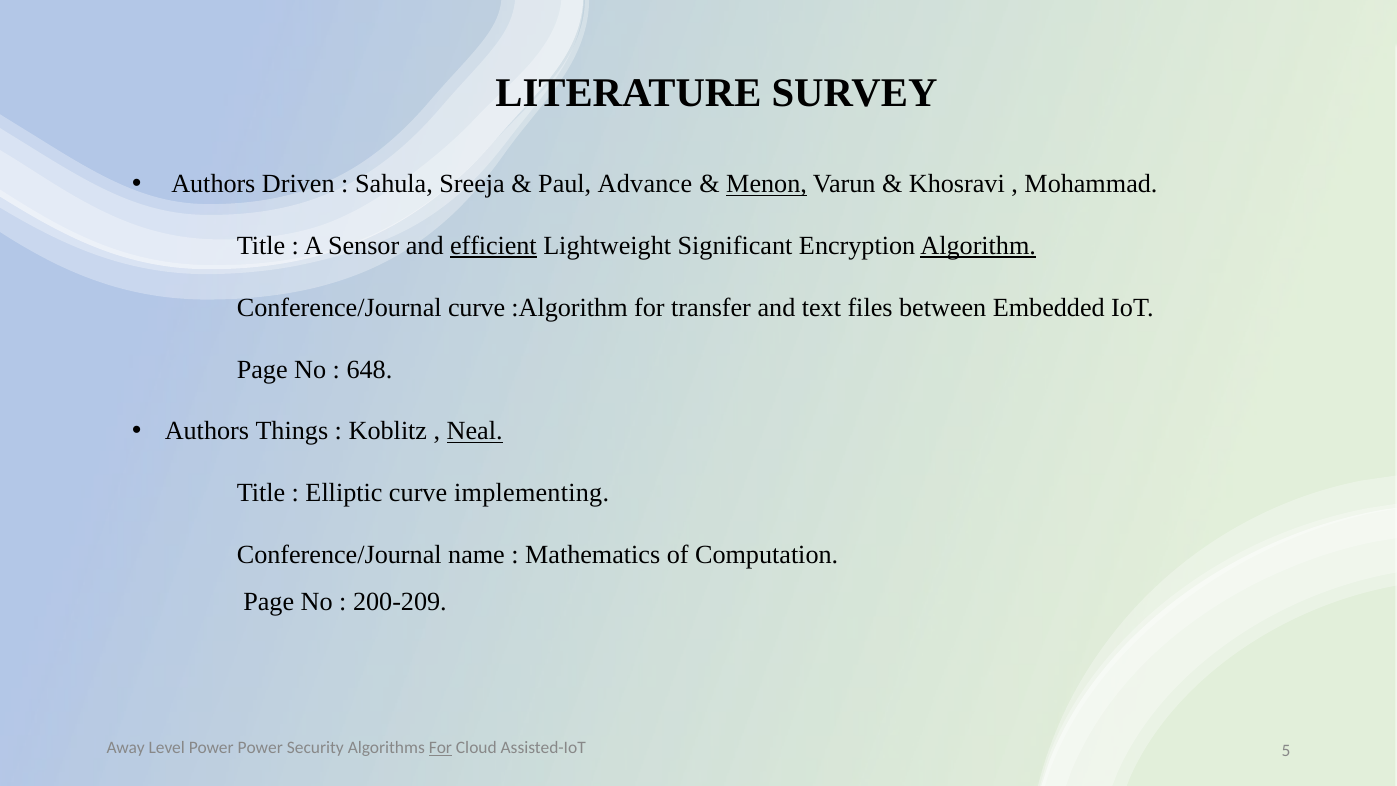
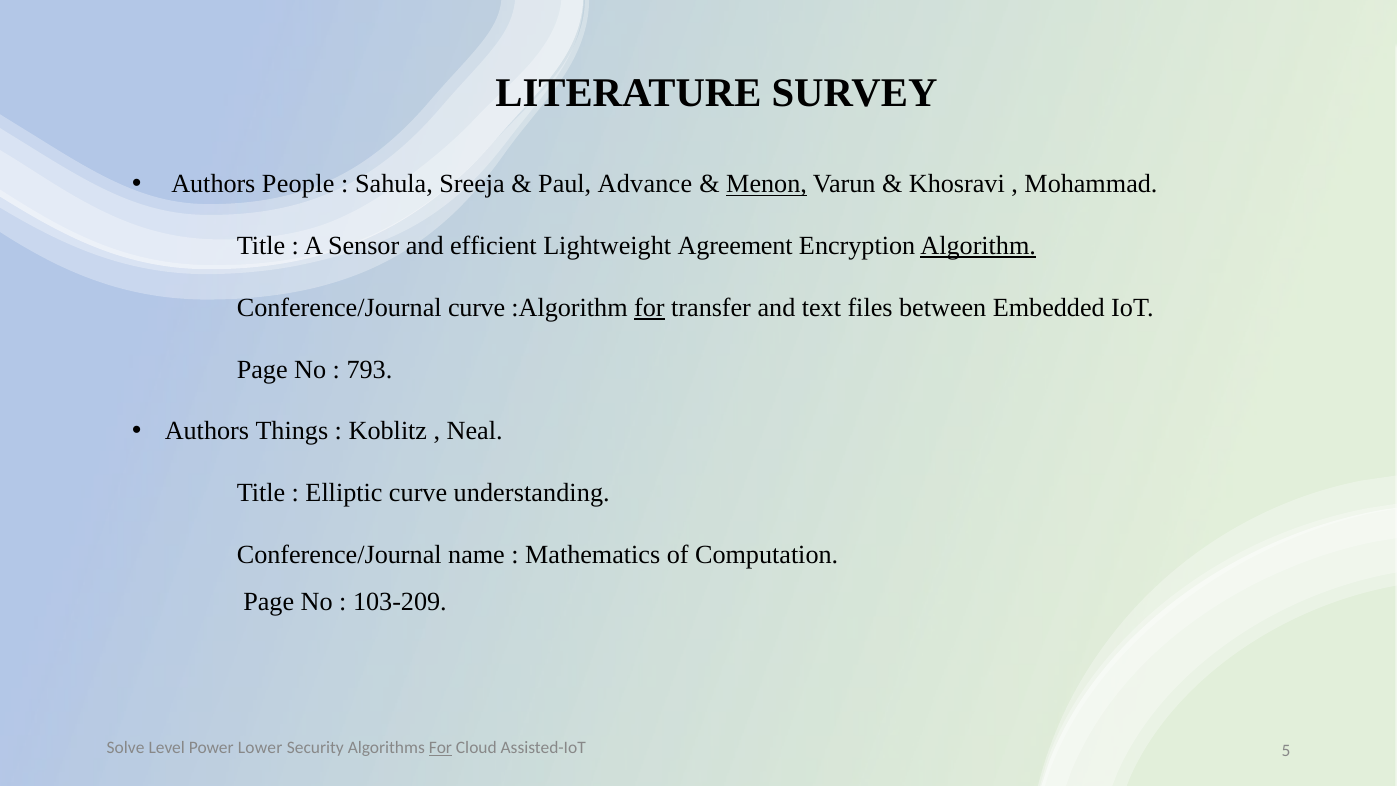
Driven: Driven -> People
efficient underline: present -> none
Significant: Significant -> Agreement
for at (649, 308) underline: none -> present
648: 648 -> 793
Neal underline: present -> none
implementing: implementing -> understanding
200-209: 200-209 -> 103-209
Away: Away -> Solve
Power Power: Power -> Lower
